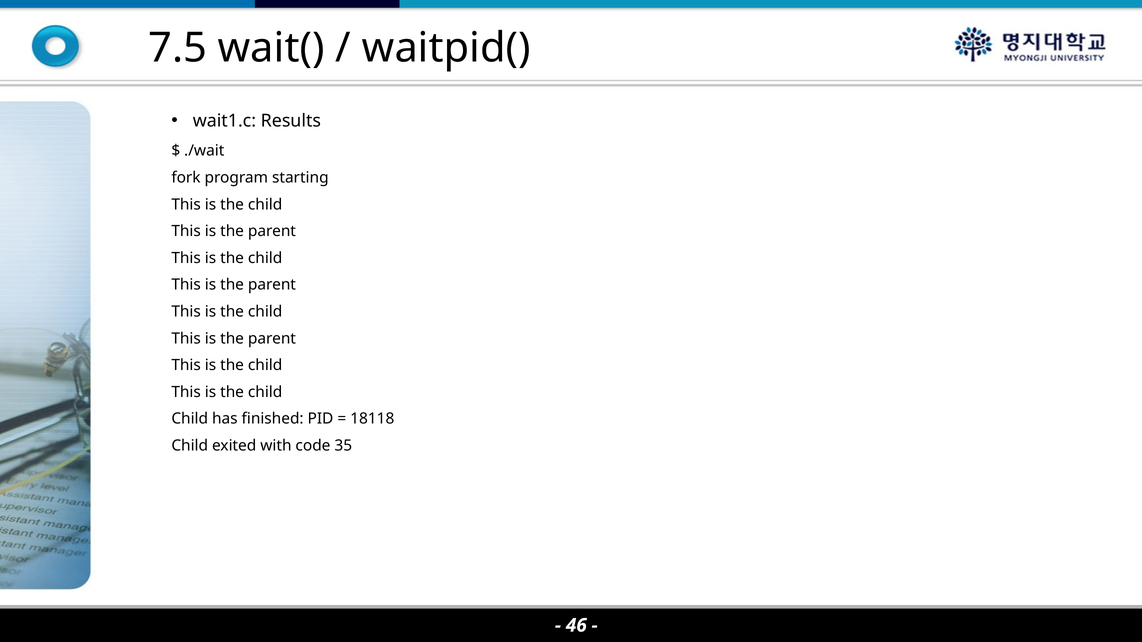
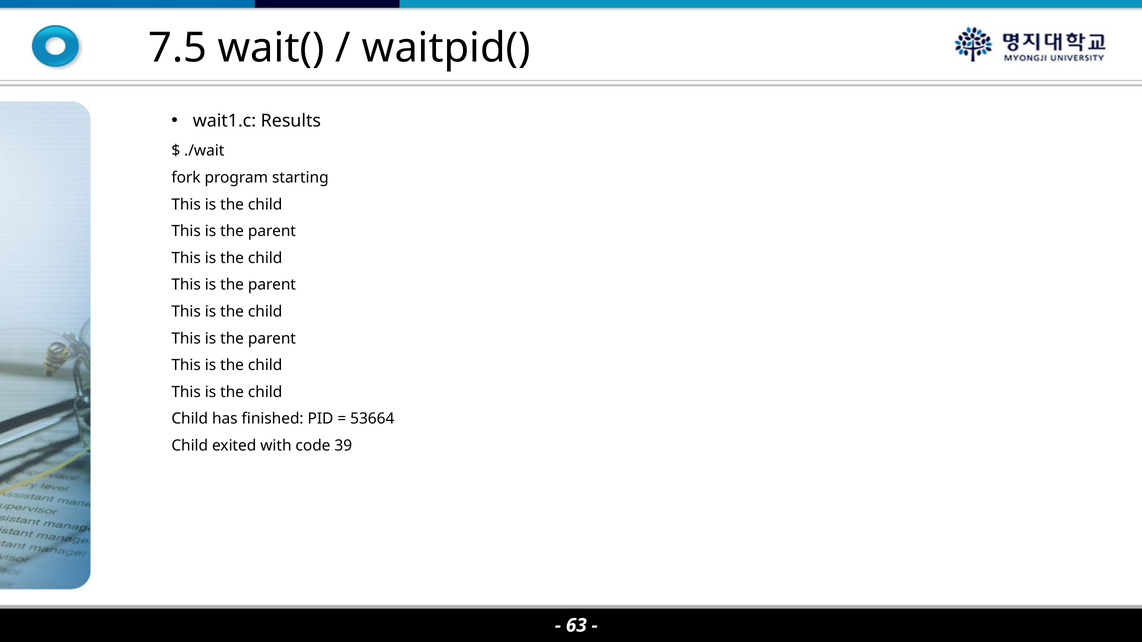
18118: 18118 -> 53664
35: 35 -> 39
46: 46 -> 63
